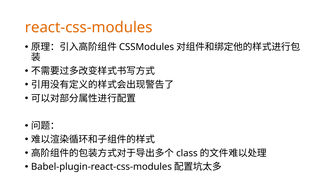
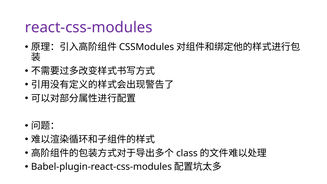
react-css-modules colour: orange -> purple
